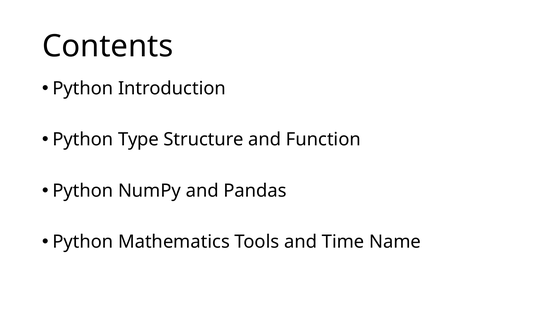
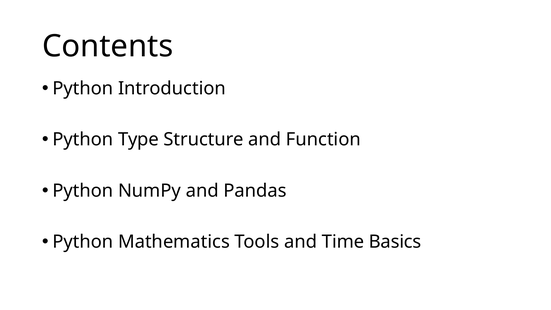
Name: Name -> Basics
